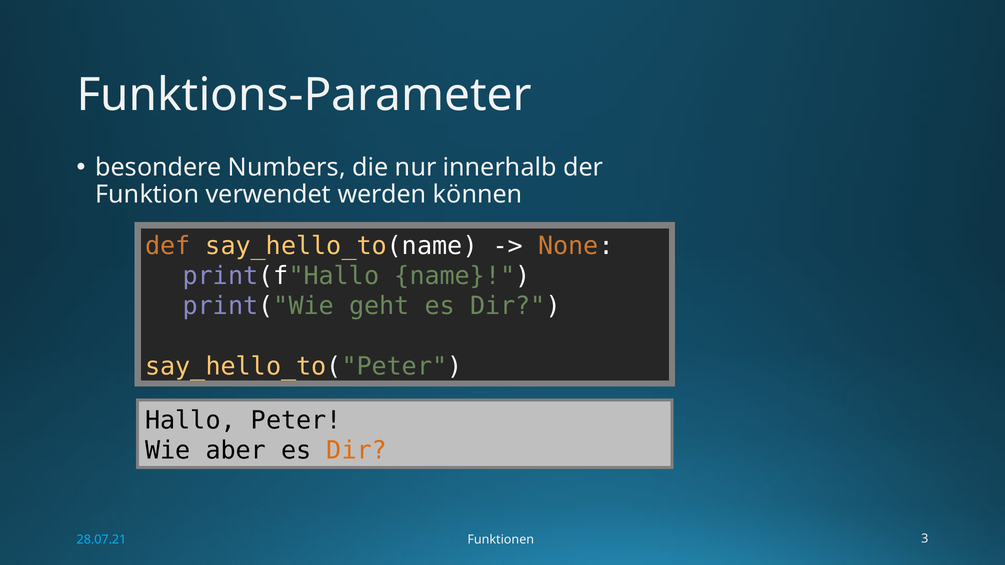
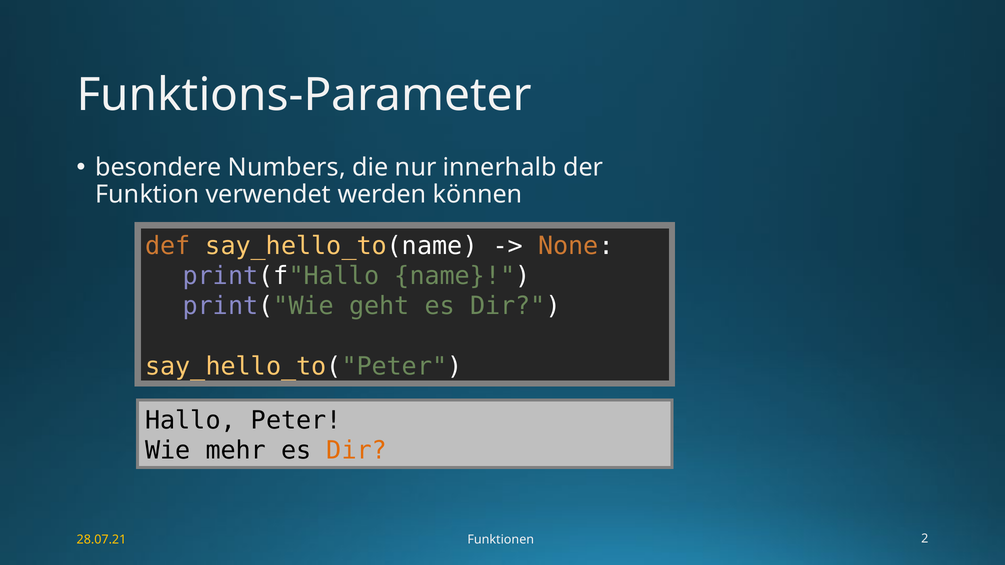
aber: aber -> mehr
28.07.21 colour: light blue -> yellow
3: 3 -> 2
